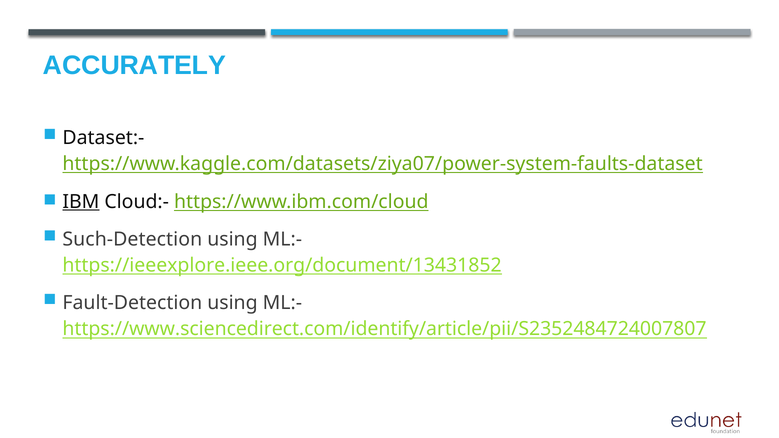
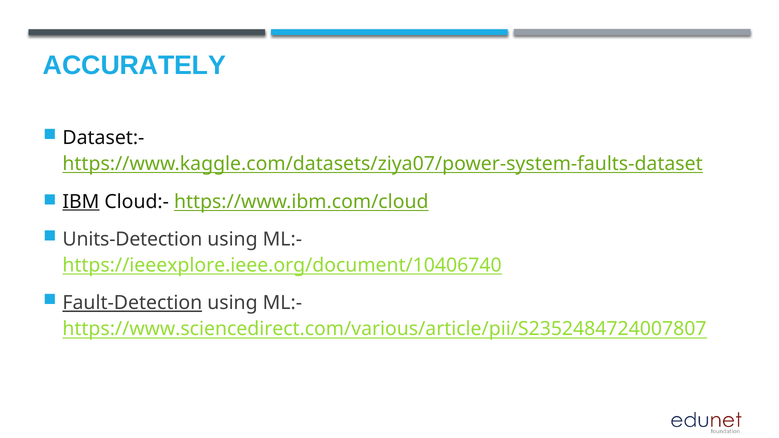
Such-Detection: Such-Detection -> Units-Detection
https://ieeexplore.ieee.org/document/13431852: https://ieeexplore.ieee.org/document/13431852 -> https://ieeexplore.ieee.org/document/10406740
Fault-Detection underline: none -> present
https://www.sciencedirect.com/identify/article/pii/S2352484724007807: https://www.sciencedirect.com/identify/article/pii/S2352484724007807 -> https://www.sciencedirect.com/various/article/pii/S2352484724007807
